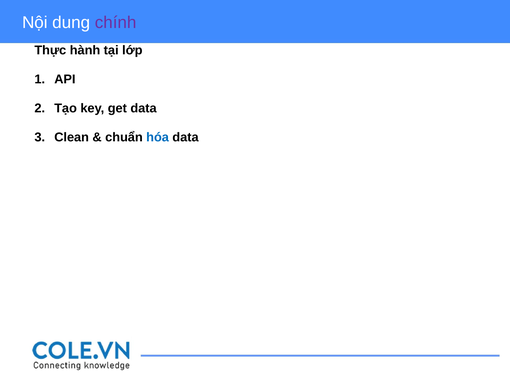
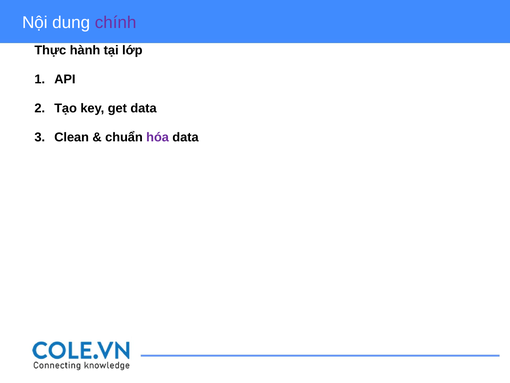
hóa colour: blue -> purple
